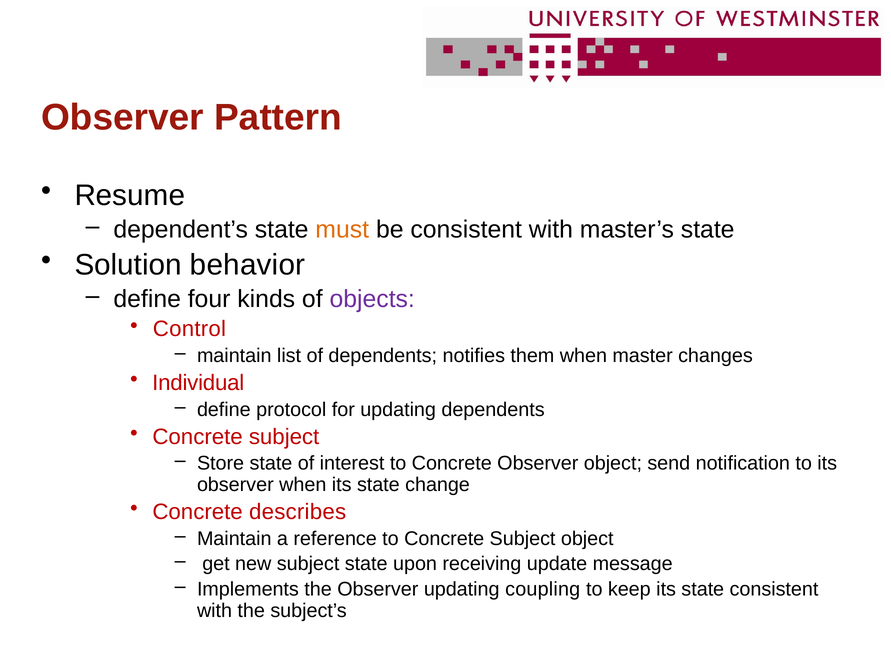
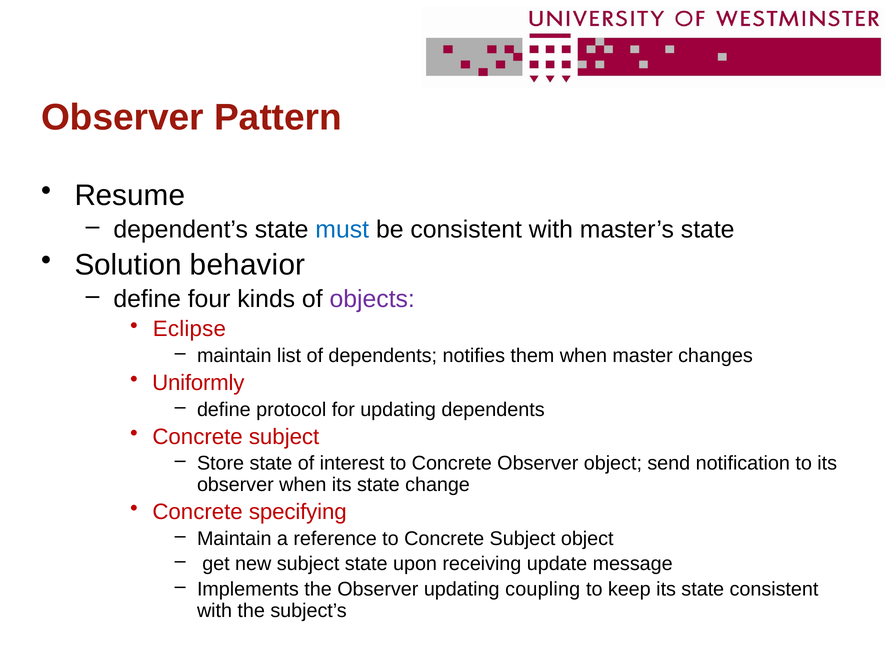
must colour: orange -> blue
Control: Control -> Eclipse
Individual: Individual -> Uniformly
describes: describes -> specifying
